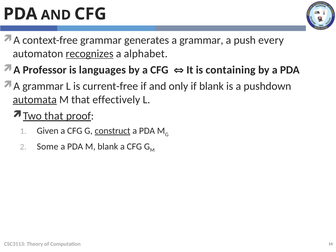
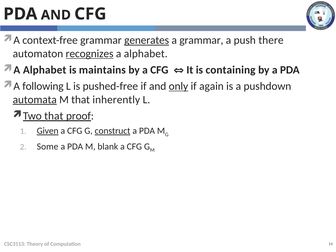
generates underline: none -> present
every: every -> there
Professor at (45, 70): Professor -> Alphabet
languages: languages -> maintains
grammar at (43, 86): grammar -> following
current-free: current-free -> pushed-free
only underline: none -> present
if blank: blank -> again
effectively: effectively -> inherently
Given underline: none -> present
